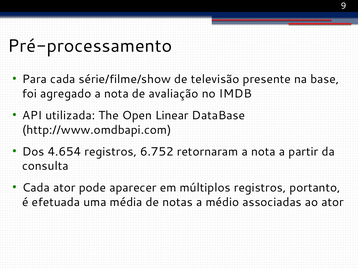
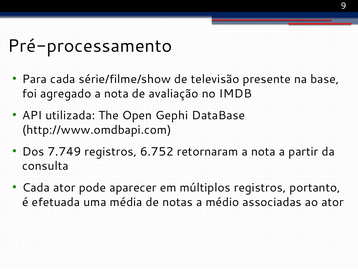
Linear: Linear -> Gephi
4.654: 4.654 -> 7.749
